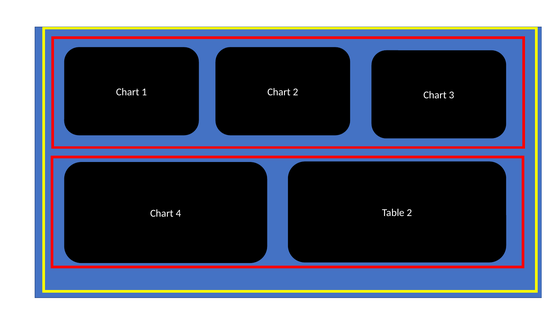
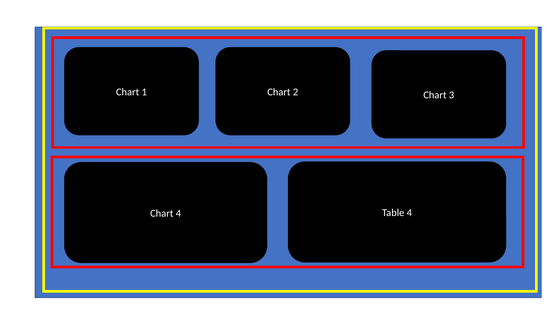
Table 2: 2 -> 4
